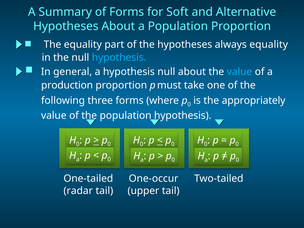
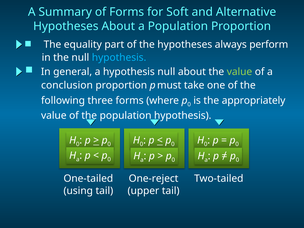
always equality: equality -> perform
value at (239, 72) colour: light blue -> light green
production: production -> conclusion
One-occur: One-occur -> One-reject
radar: radar -> using
